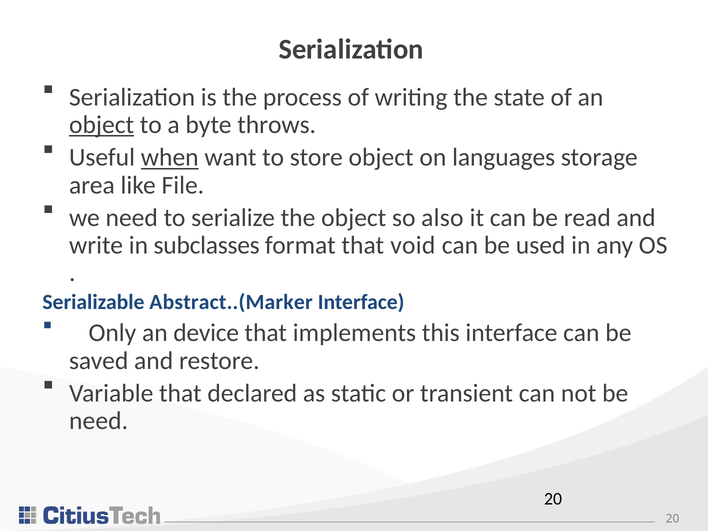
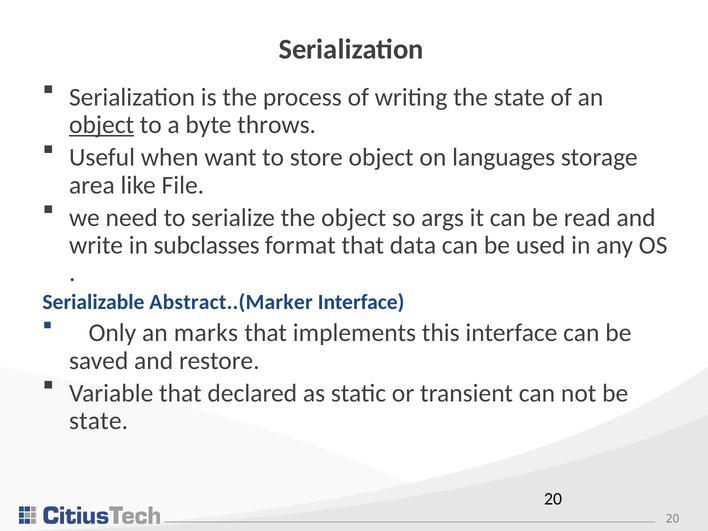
when underline: present -> none
also: also -> args
void: void -> data
device: device -> marks
need at (99, 421): need -> state
